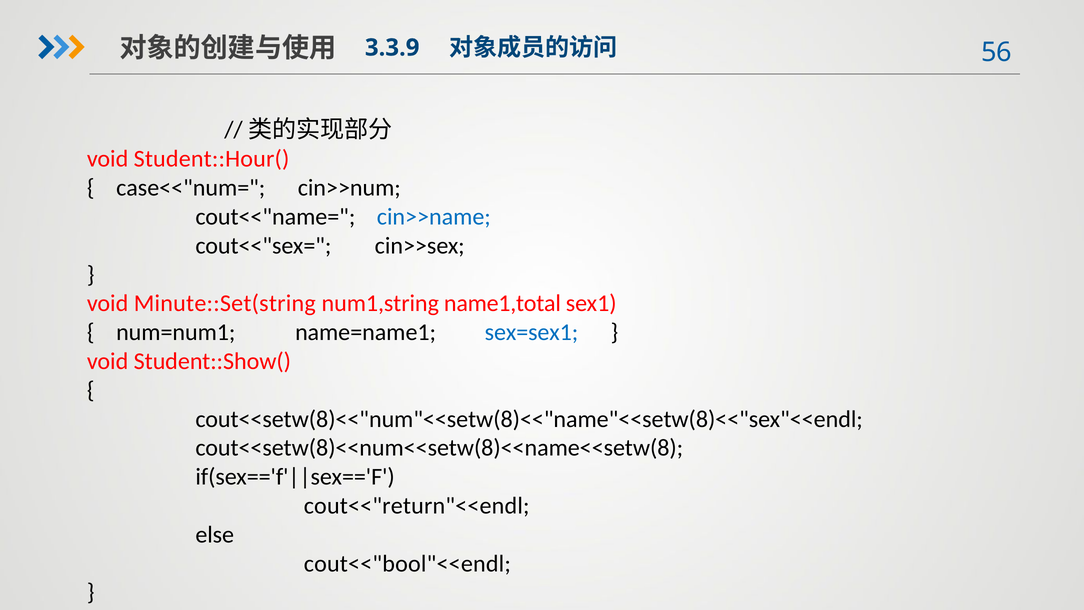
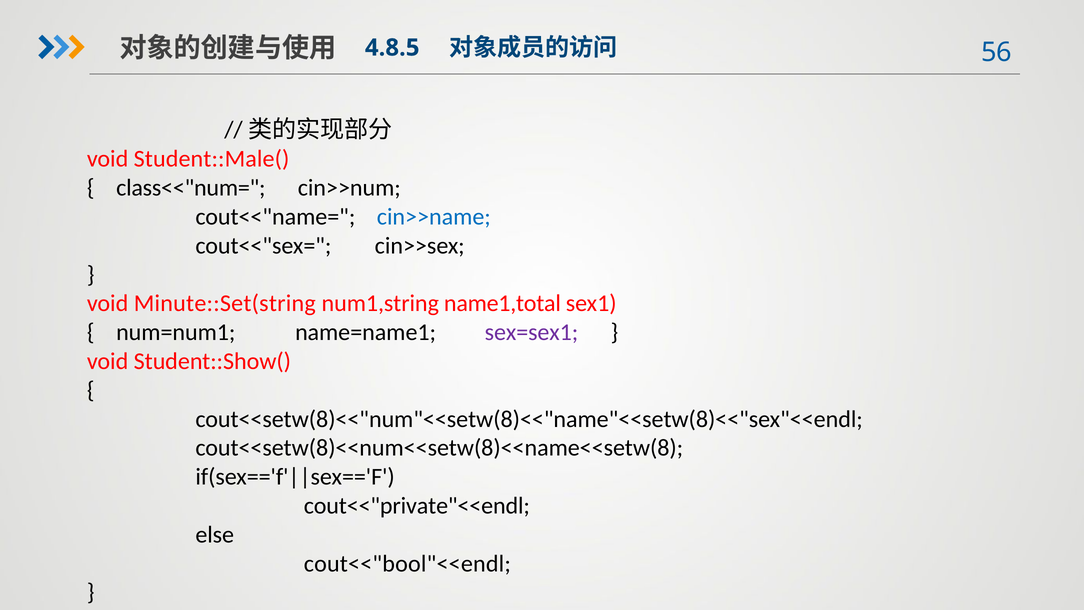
3.3.9: 3.3.9 -> 4.8.5
Student::Hour(: Student::Hour( -> Student::Male(
case<<"num=: case<<"num= -> class<<"num=
sex=sex1 colour: blue -> purple
cout<<"return"<<endl: cout<<"return"<<endl -> cout<<"private"<<endl
